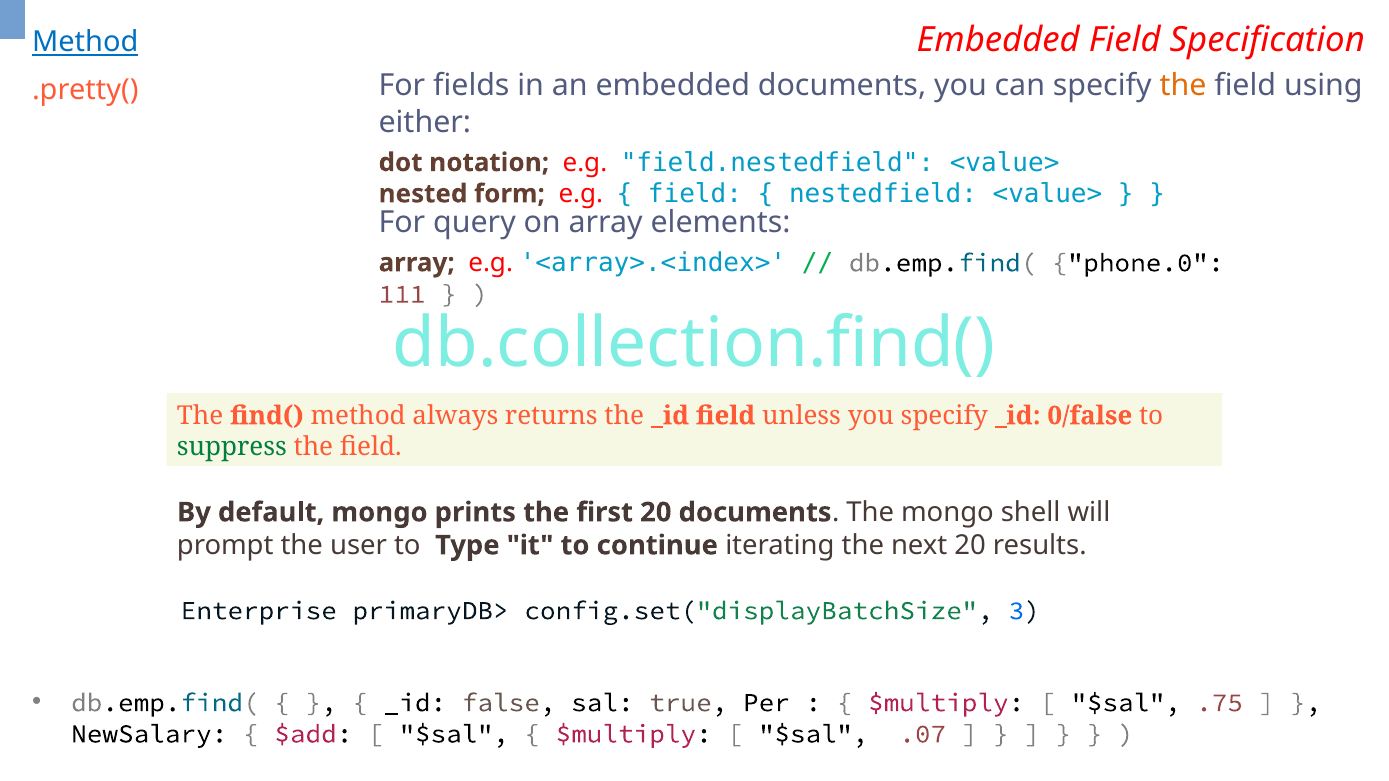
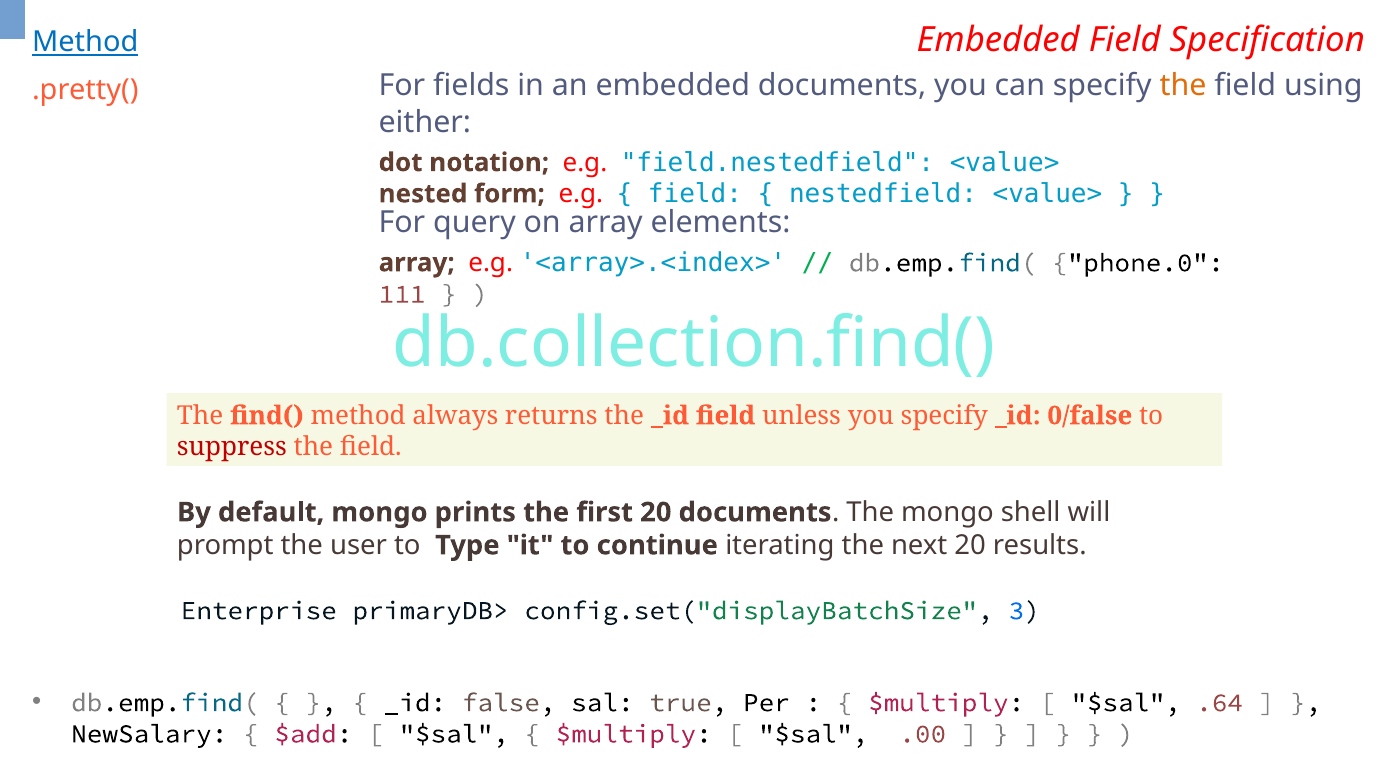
suppress colour: green -> red
.75: .75 -> .64
.07: .07 -> .00
